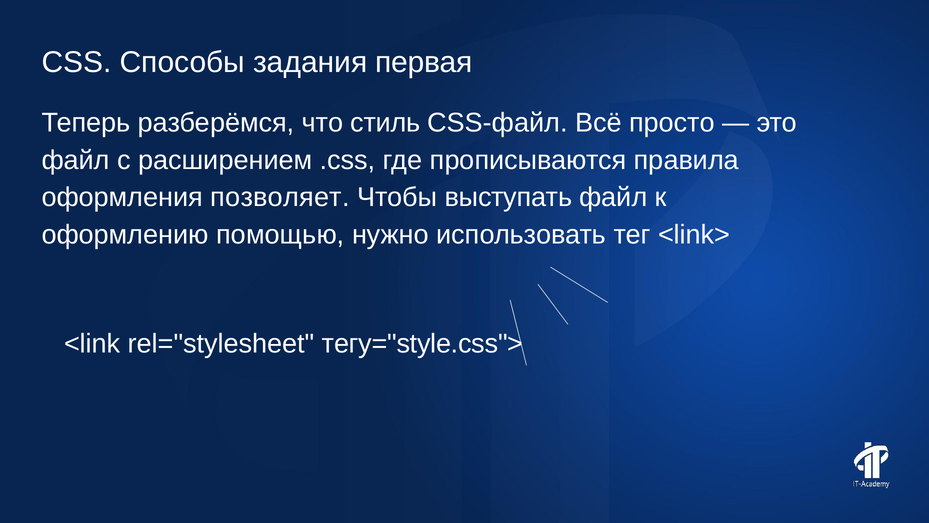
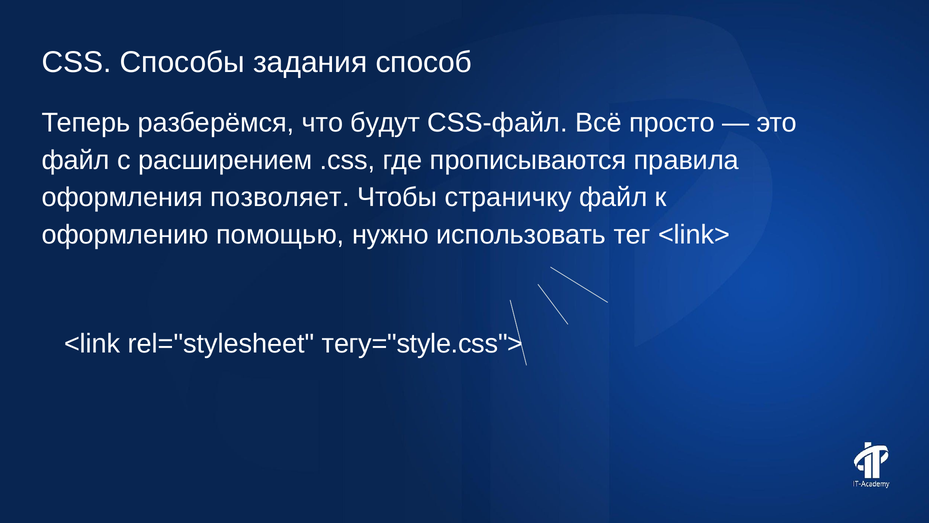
первая: первая -> способ
стиль: стиль -> будут
выступать: выступать -> страничку
